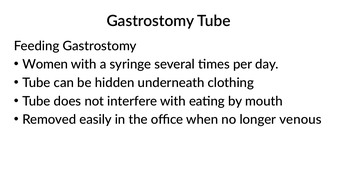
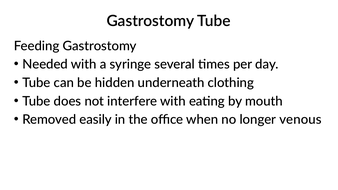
Women: Women -> Needed
